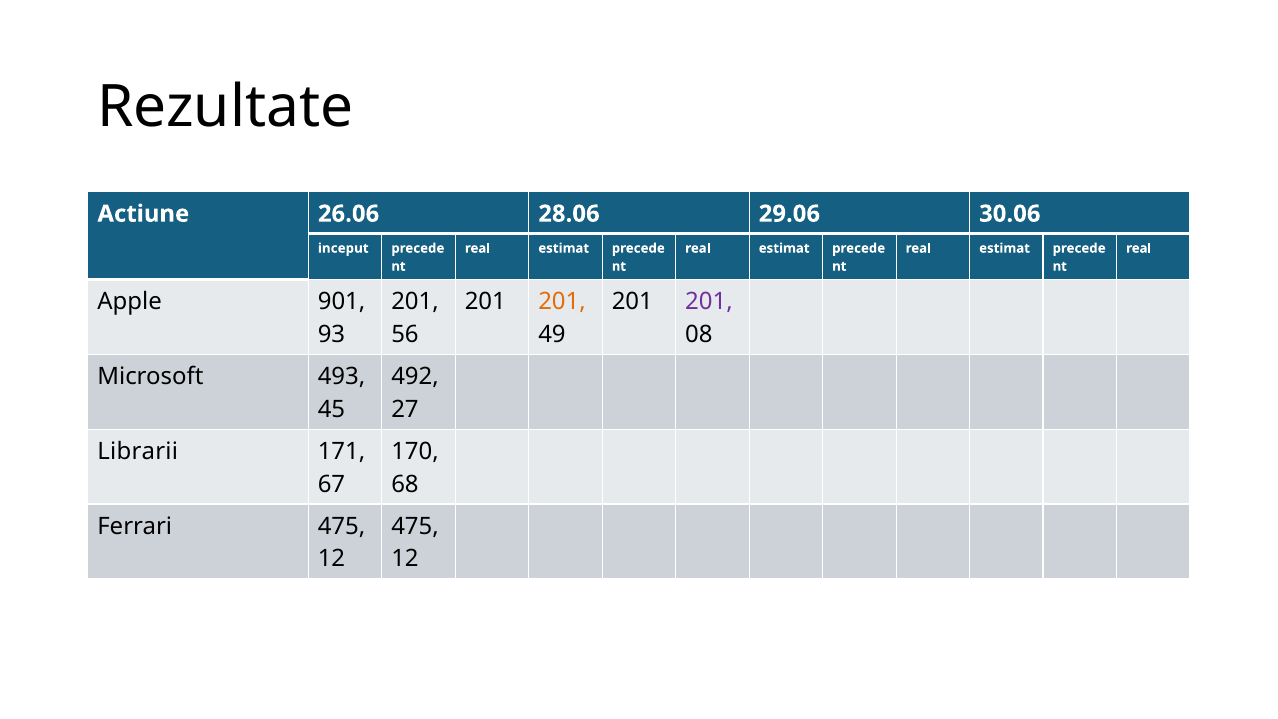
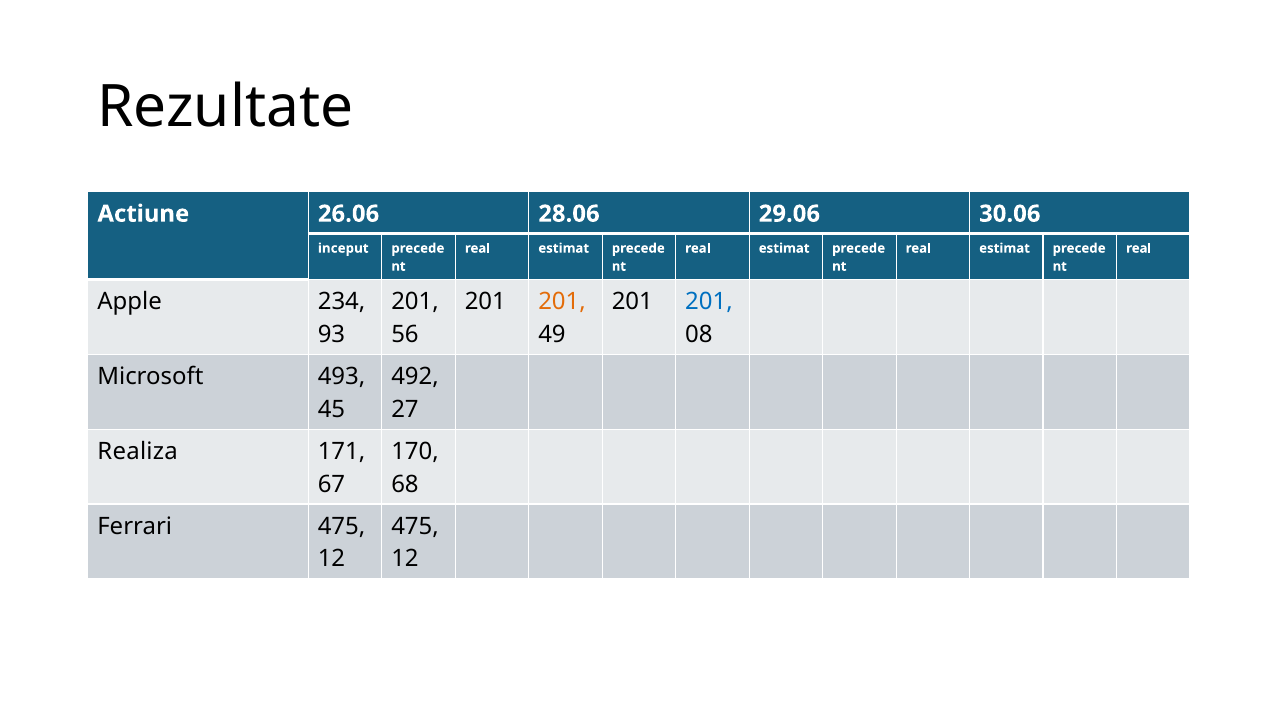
901: 901 -> 234
201 at (709, 302) colour: purple -> blue
Librarii: Librarii -> Realiza
